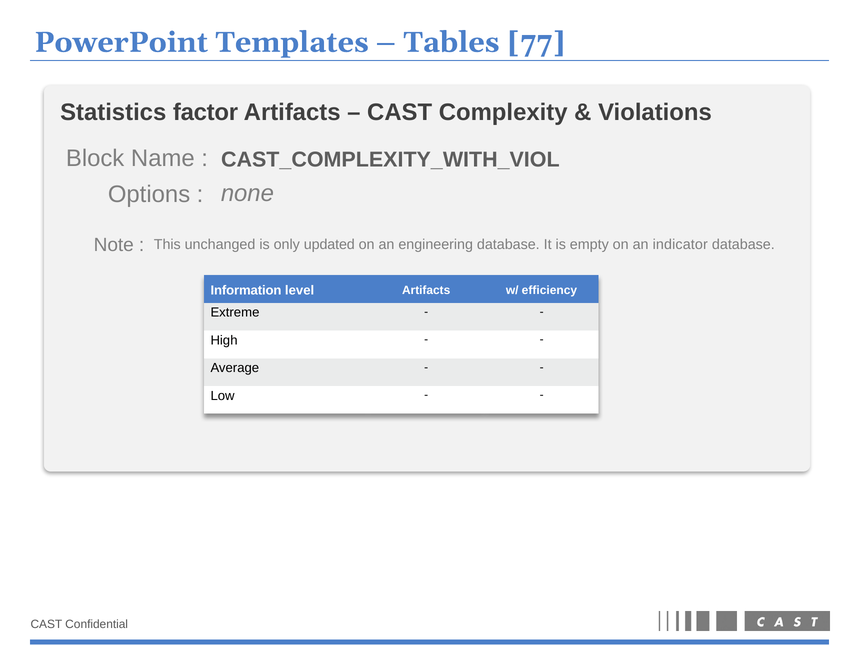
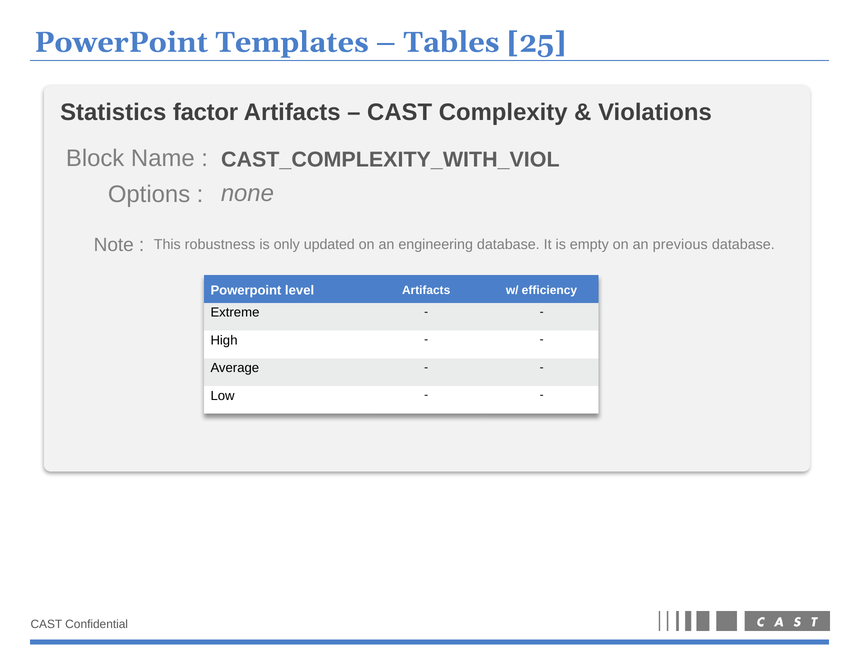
77: 77 -> 25
unchanged: unchanged -> robustness
indicator: indicator -> previous
Information at (246, 290): Information -> Powerpoint
